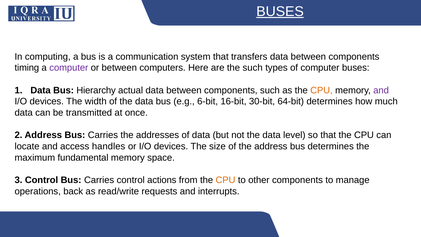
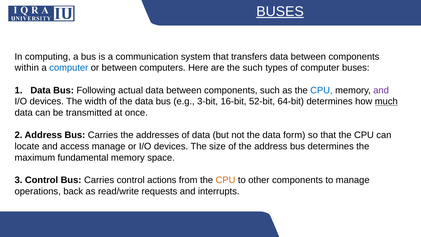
timing: timing -> within
computer at (69, 68) colour: purple -> blue
Hierarchy: Hierarchy -> Following
CPU at (321, 90) colour: orange -> blue
6-bit: 6-bit -> 3-bit
30-bit: 30-bit -> 52-bit
much underline: none -> present
level: level -> form
access handles: handles -> manage
